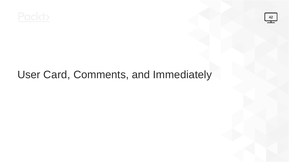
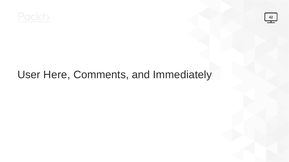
Card: Card -> Here
